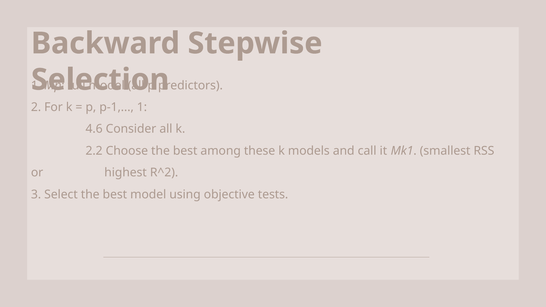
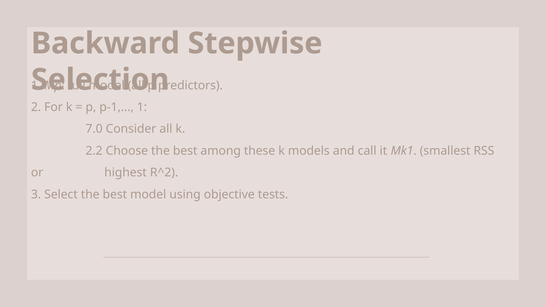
4.6: 4.6 -> 7.0
